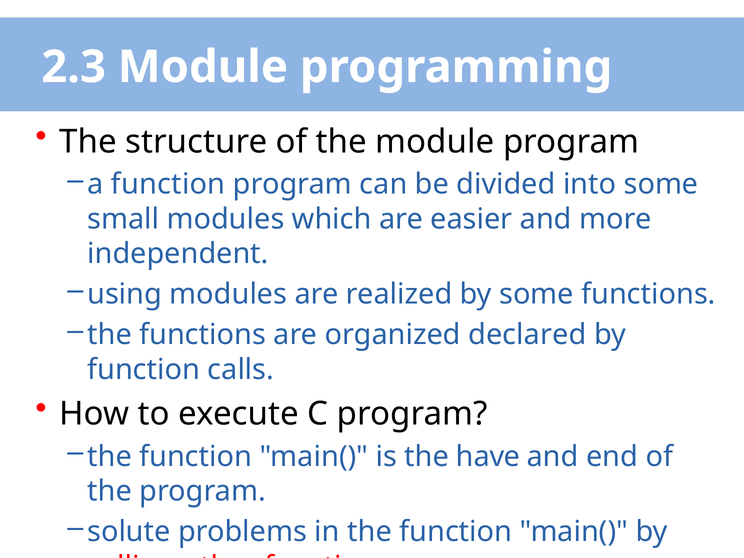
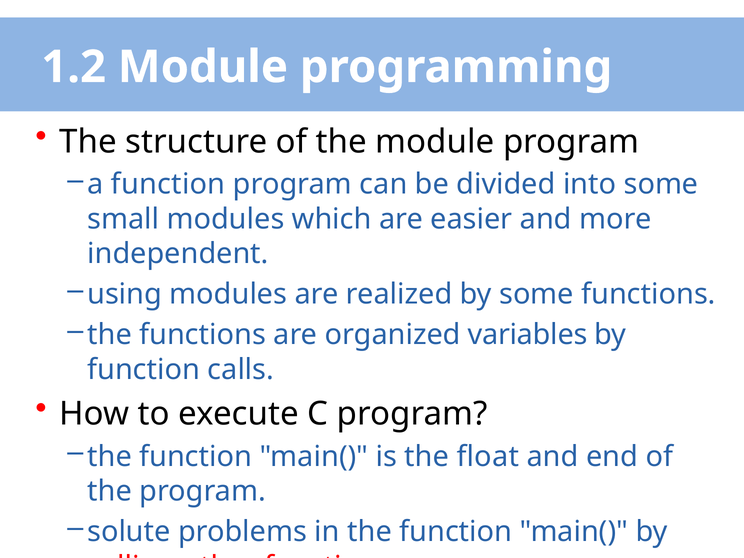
2.3: 2.3 -> 1.2
declared: declared -> variables
have: have -> float
